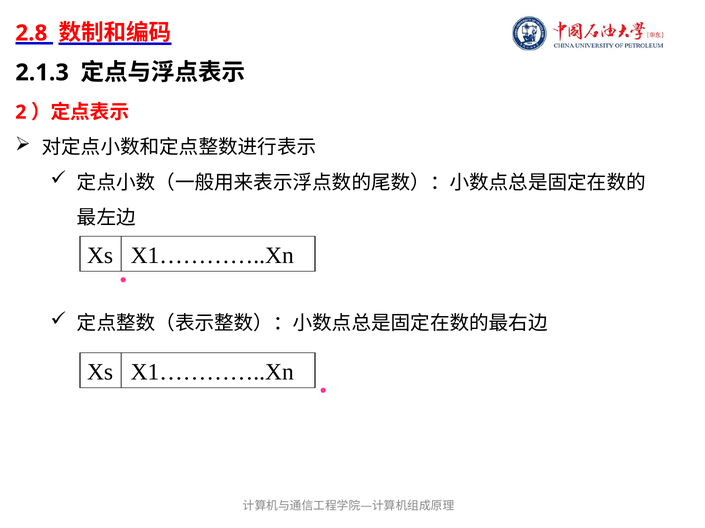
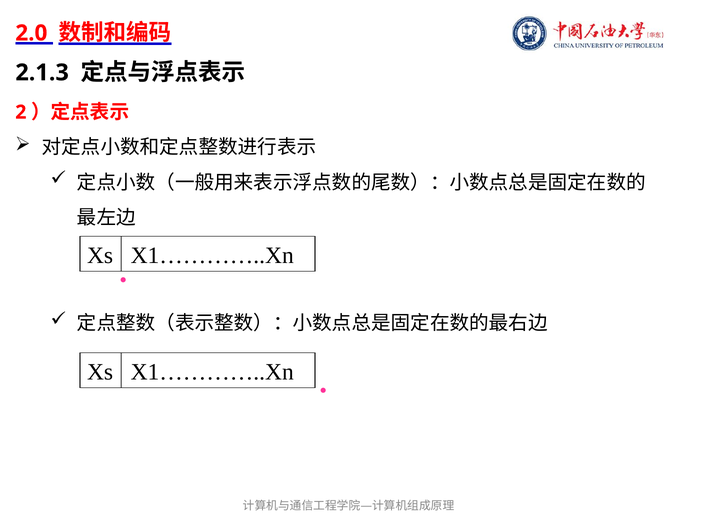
2.8: 2.8 -> 2.0
